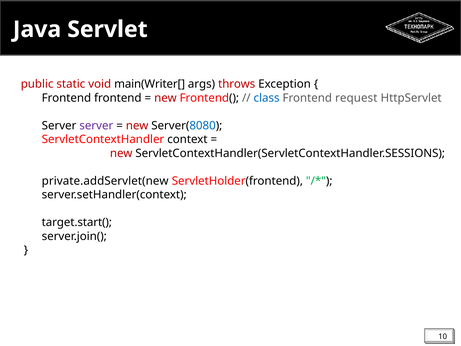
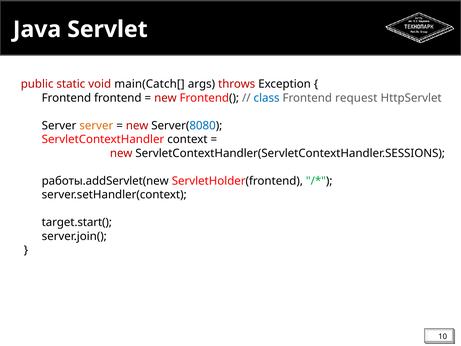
main(Writer[: main(Writer[ -> main(Catch[
server at (96, 125) colour: purple -> orange
private.addServlet(new: private.addServlet(new -> работы.addServlet(new
